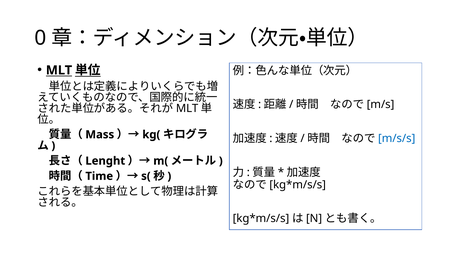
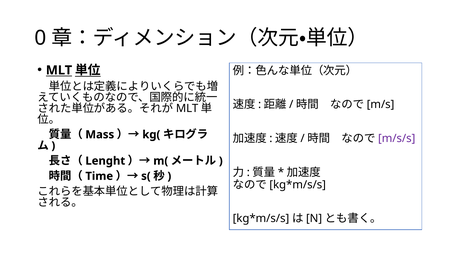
m/s/s colour: blue -> purple
